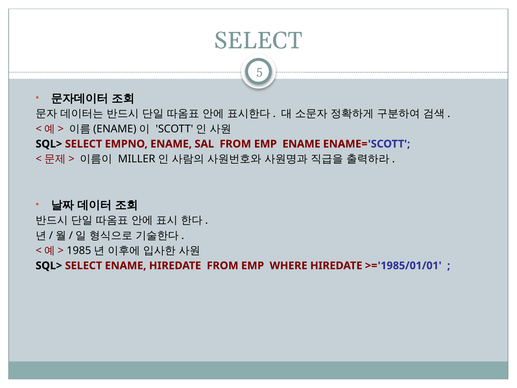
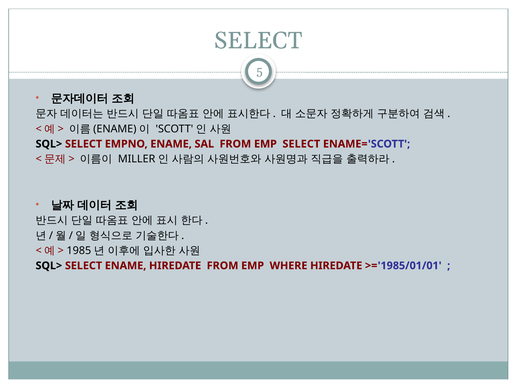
EMP ENAME: ENAME -> SELECT
